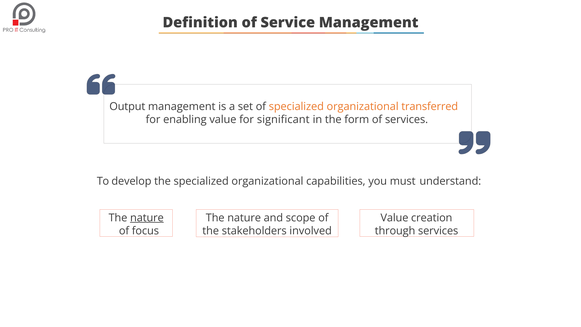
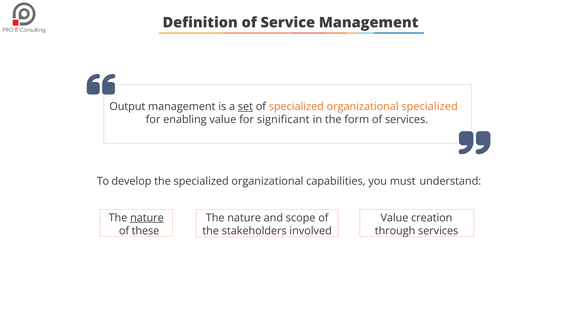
set underline: none -> present
organizational transferred: transferred -> specialized
focus: focus -> these
